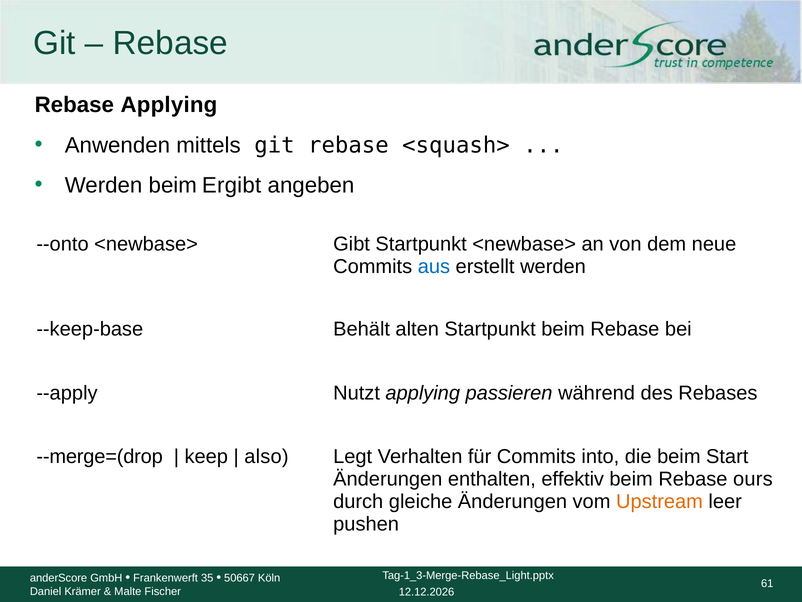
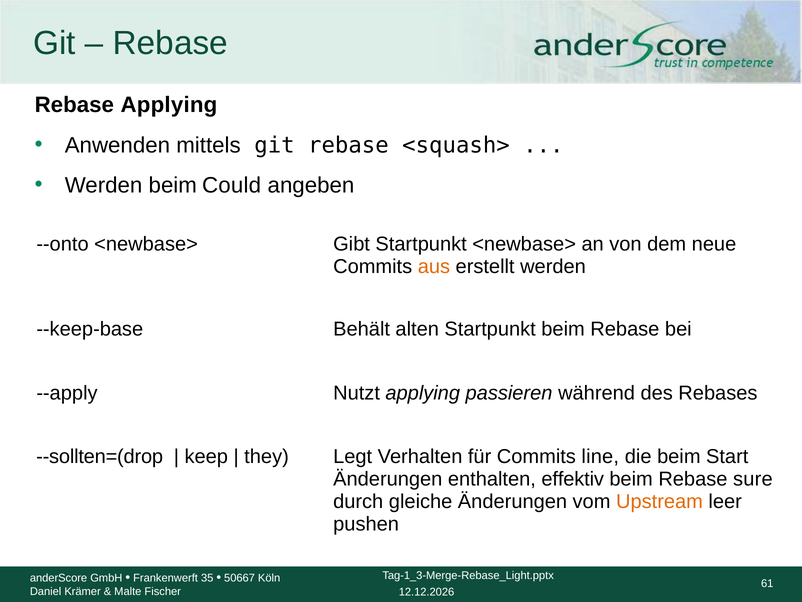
Ergibt: Ergibt -> Could
aus colour: blue -> orange
--merge=(drop: --merge=(drop -> --sollten=(drop
also: also -> they
into: into -> line
ours: ours -> sure
